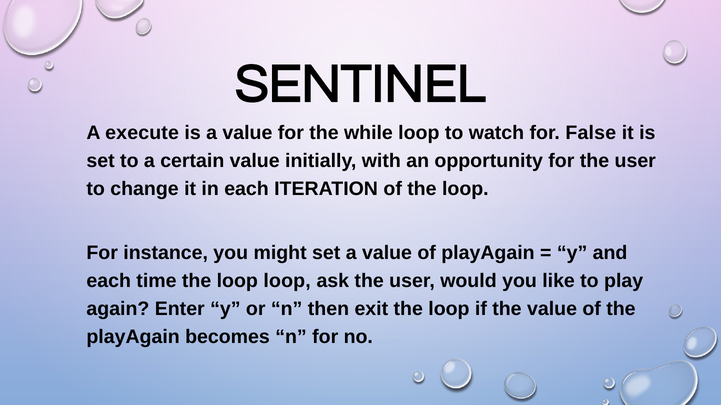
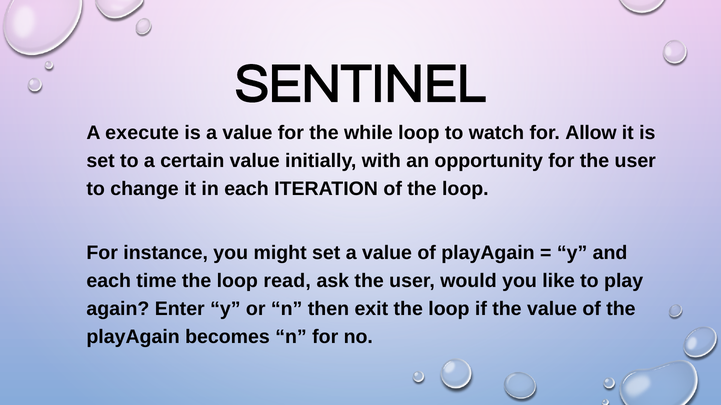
False: False -> Allow
loop loop: loop -> read
